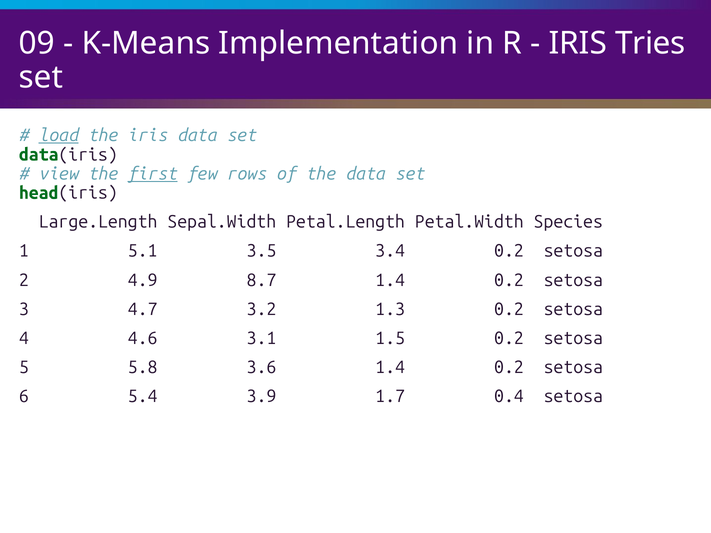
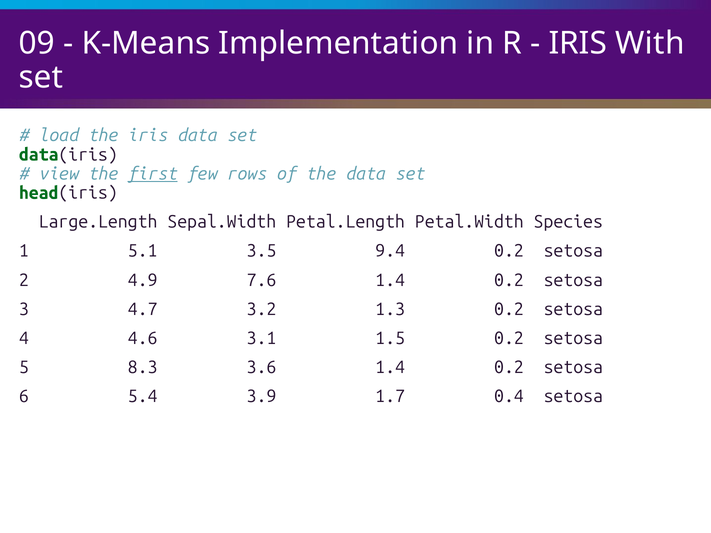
Tries: Tries -> With
load underline: present -> none
3.4: 3.4 -> 9.4
8.7: 8.7 -> 7.6
5.8: 5.8 -> 8.3
